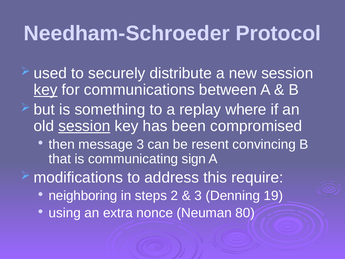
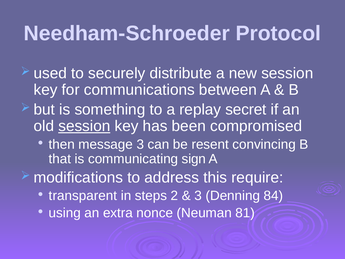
key at (46, 90) underline: present -> none
where: where -> secret
neighboring: neighboring -> transparent
19: 19 -> 84
80: 80 -> 81
